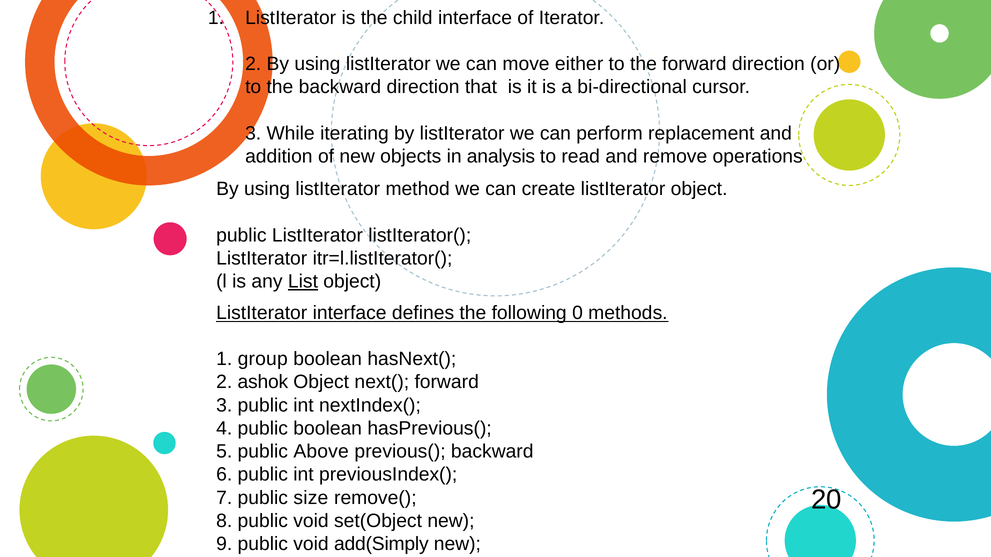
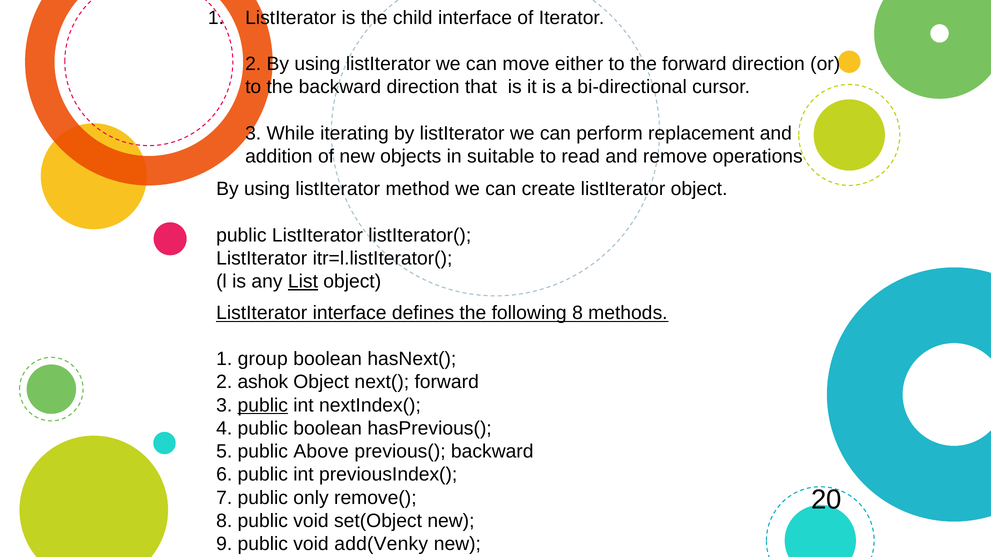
analysis: analysis -> suitable
following 0: 0 -> 8
public at (263, 406) underline: none -> present
size: size -> only
add(Simply: add(Simply -> add(Venky
